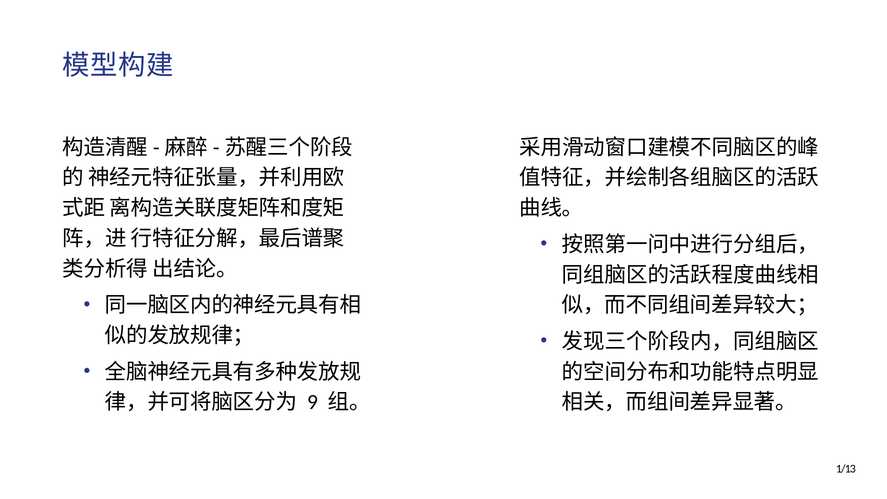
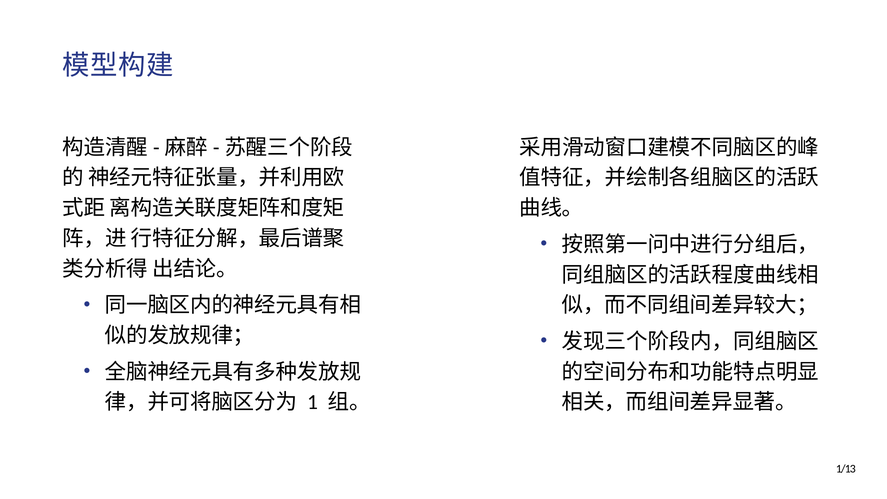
9: 9 -> 1
